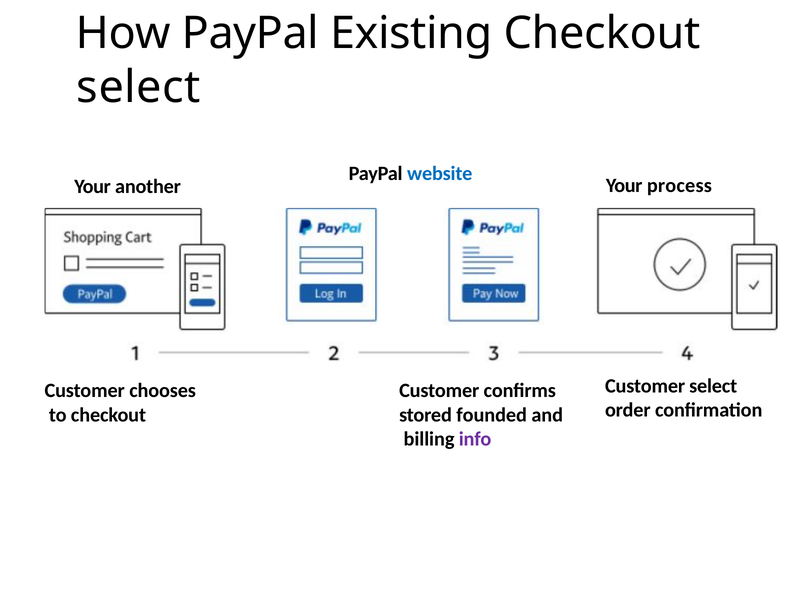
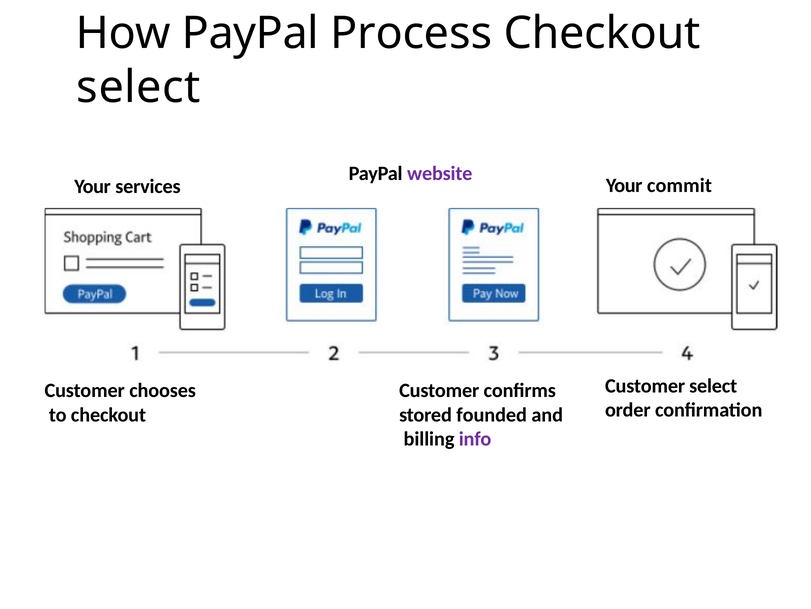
Existing: Existing -> Process
website colour: blue -> purple
process: process -> commit
another: another -> services
